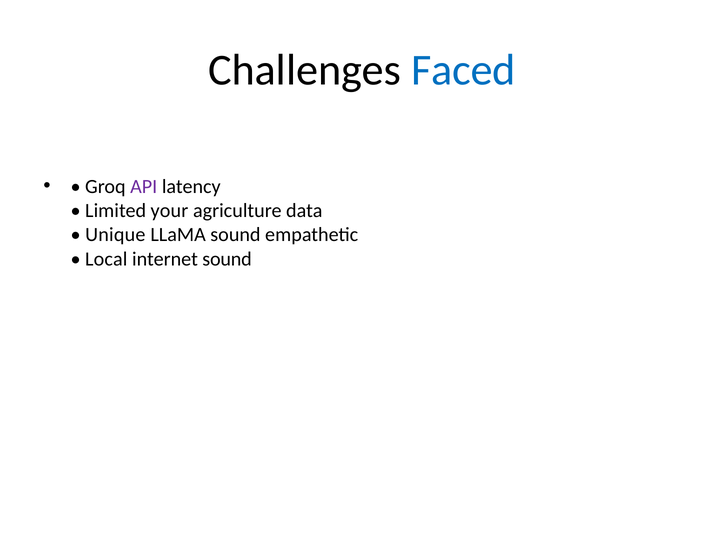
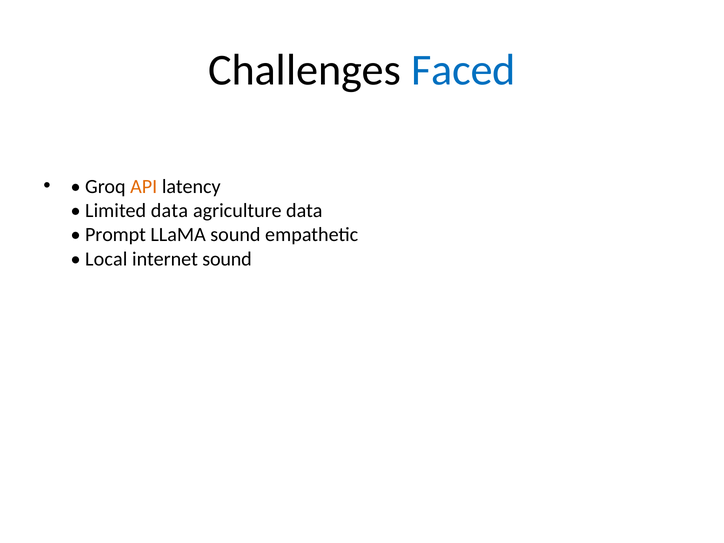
API colour: purple -> orange
Limited your: your -> data
Unique: Unique -> Prompt
